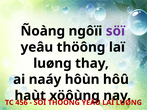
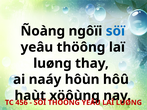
söï at (115, 31) colour: purple -> blue
